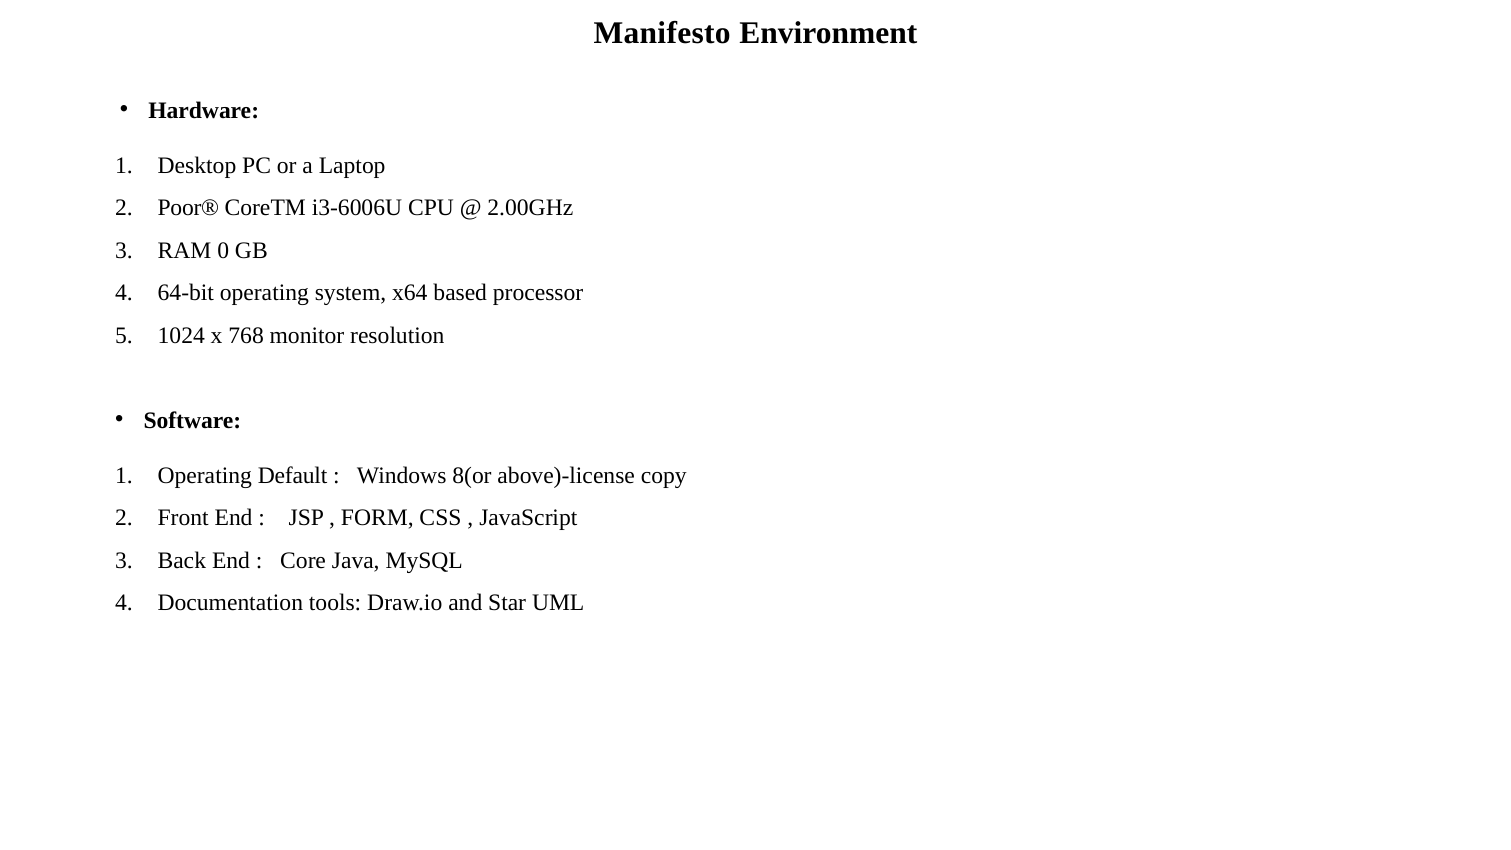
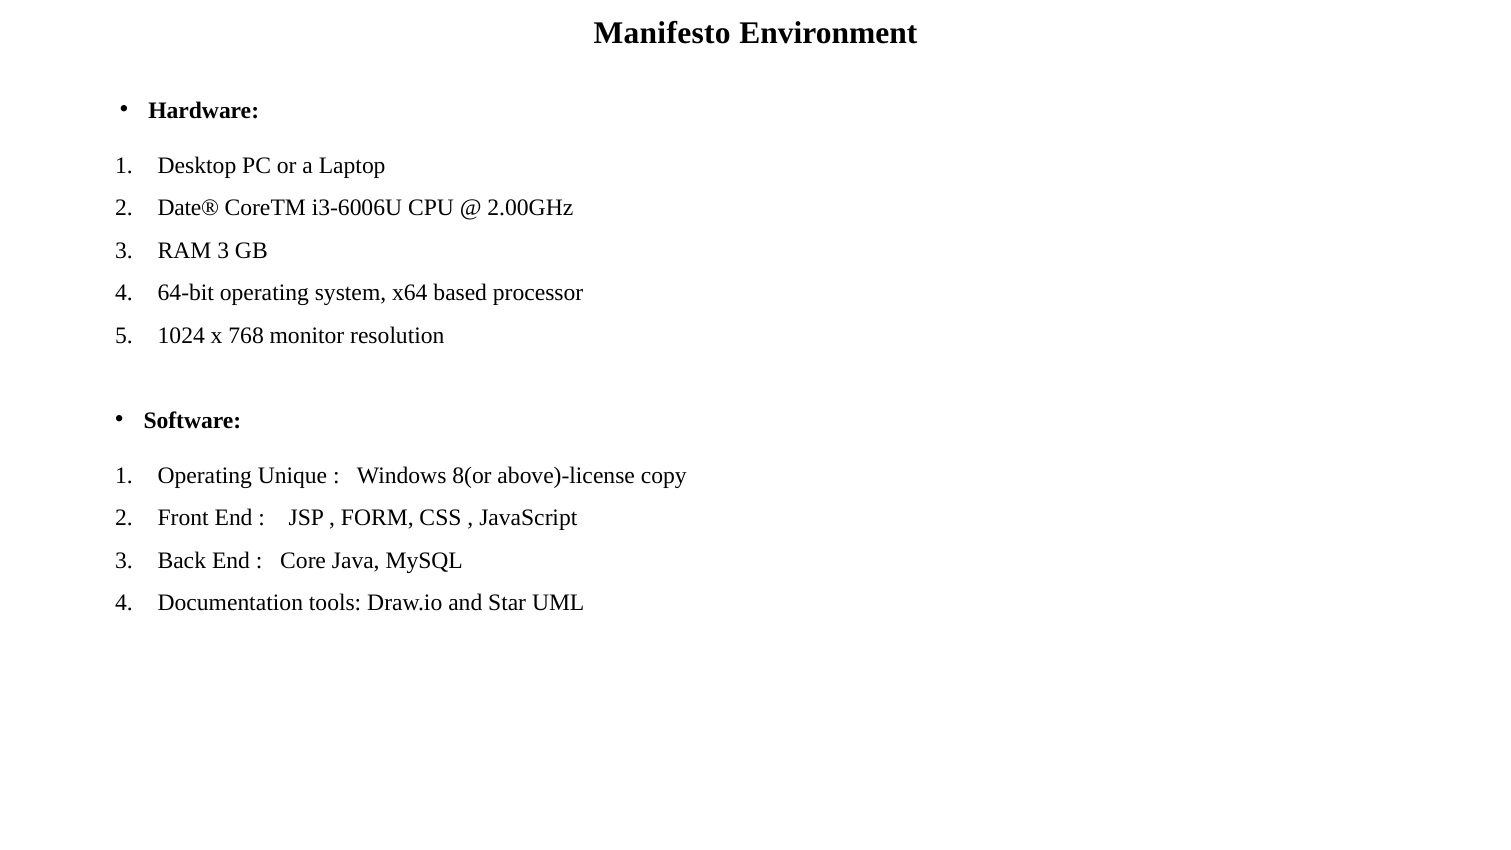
Poor®: Poor® -> Date®
RAM 0: 0 -> 3
Default: Default -> Unique
